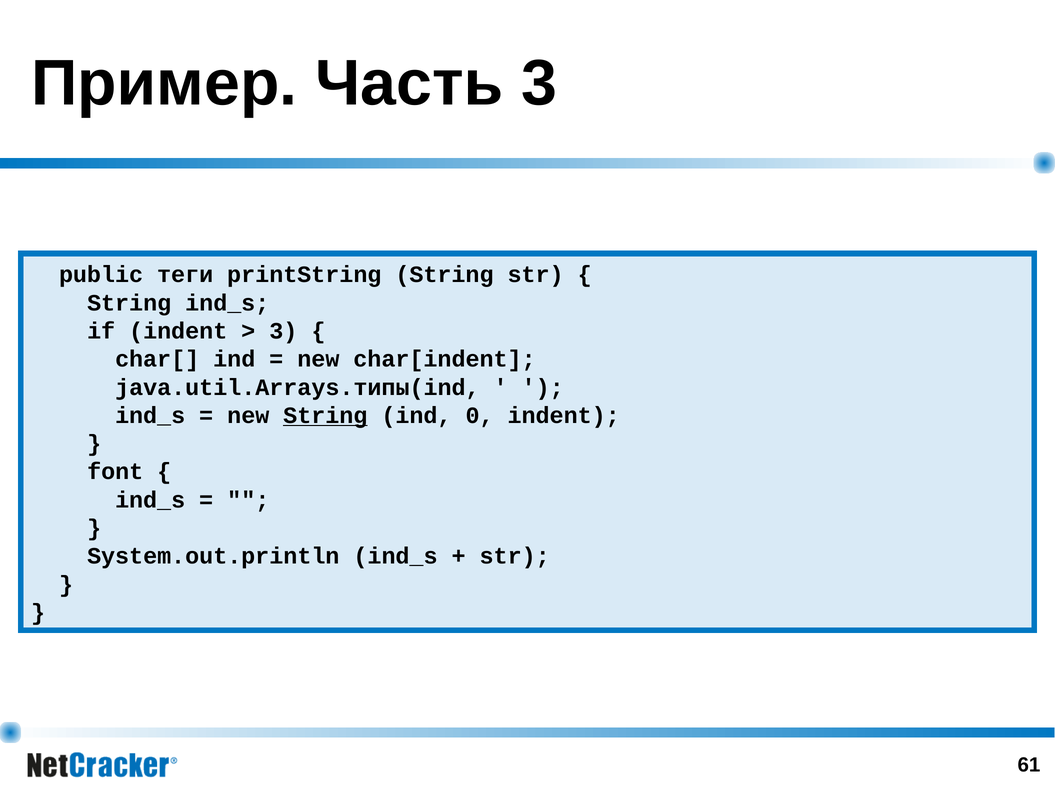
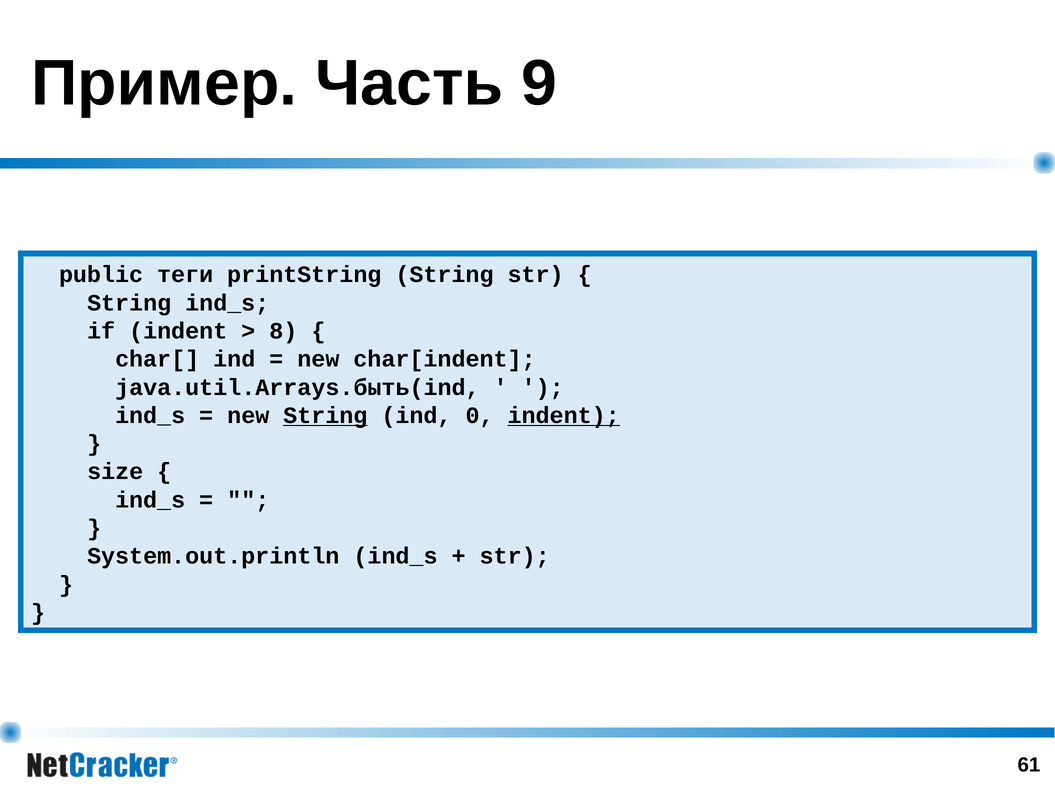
Часть 3: 3 -> 9
3 at (283, 331): 3 -> 8
java.util.Arrays.типы(ind: java.util.Arrays.типы(ind -> java.util.Arrays.быть(ind
indent at (564, 415) underline: none -> present
font: font -> size
